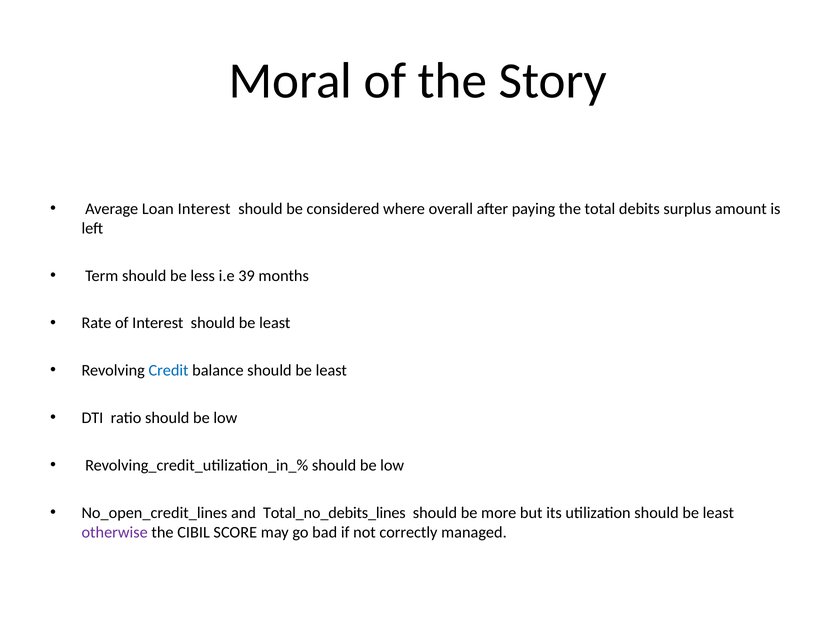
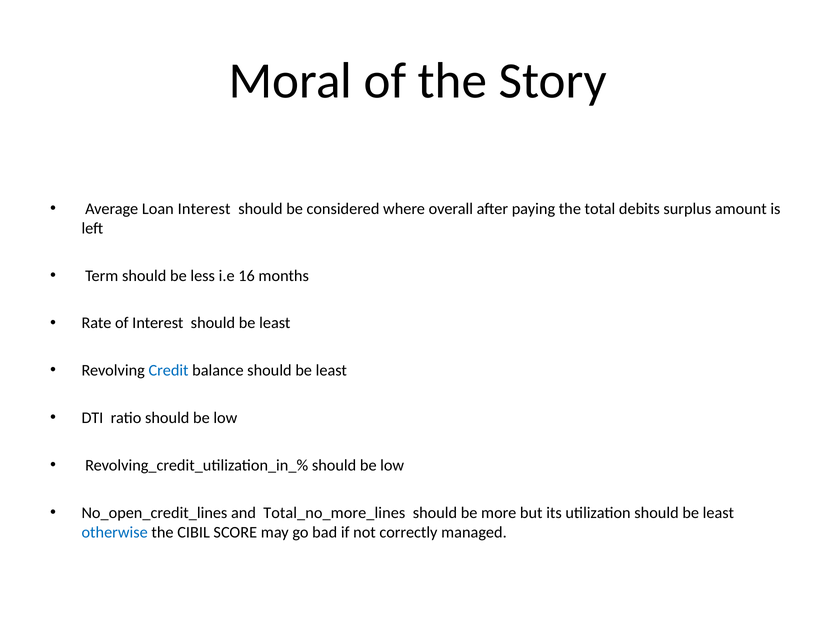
39: 39 -> 16
Total_no_debits_lines: Total_no_debits_lines -> Total_no_more_lines
otherwise colour: purple -> blue
